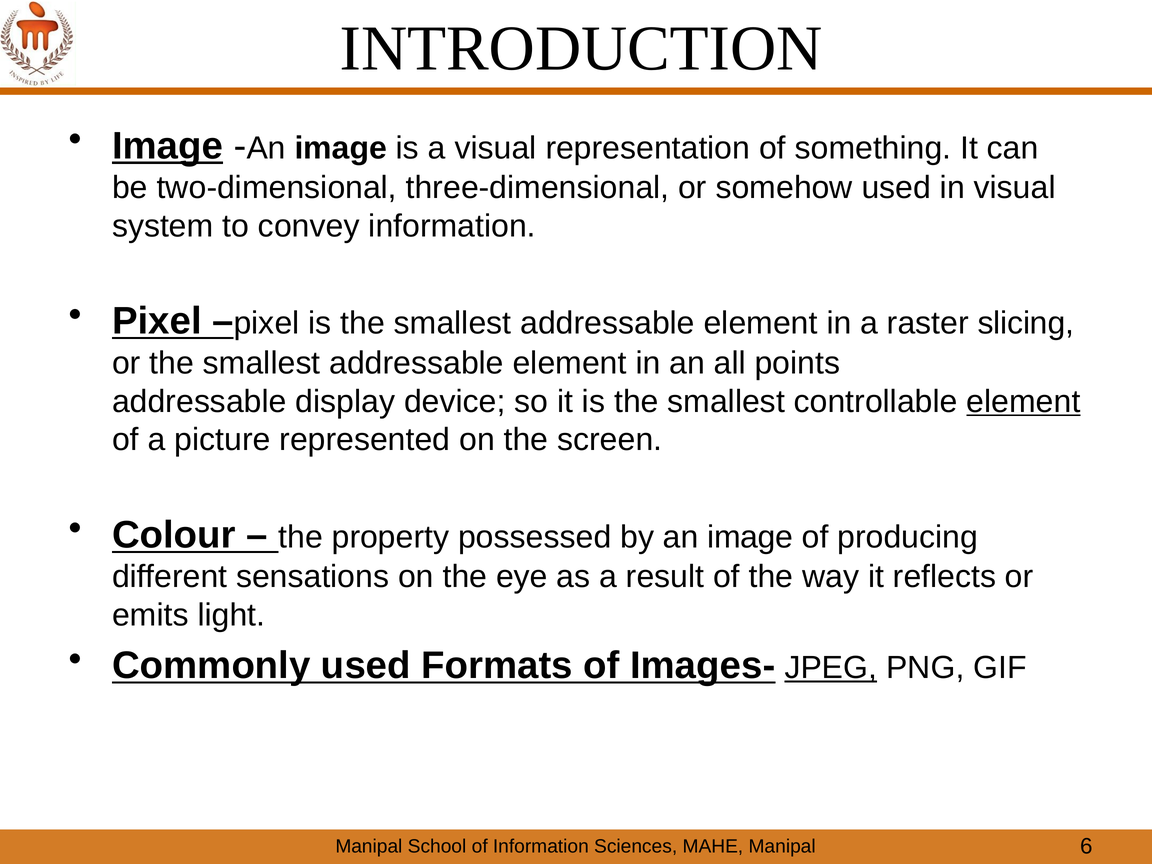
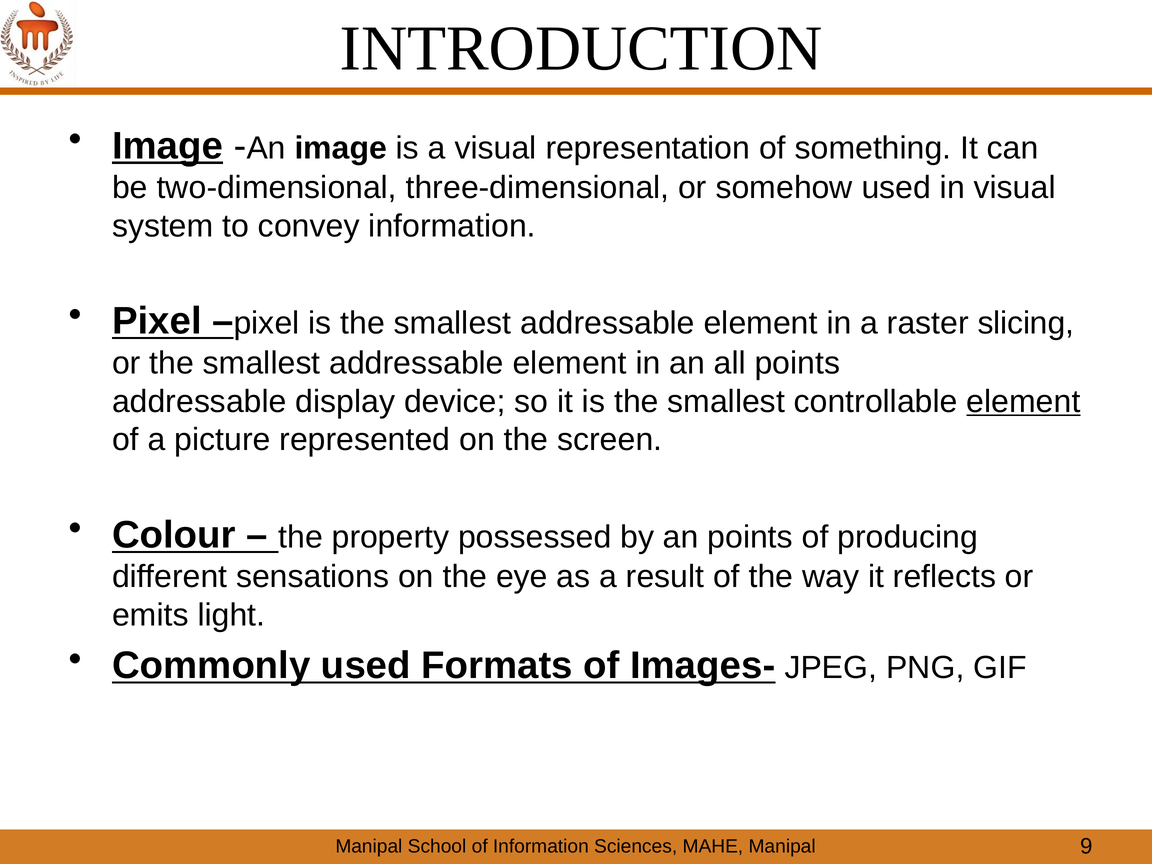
by an image: image -> points
JPEG underline: present -> none
6: 6 -> 9
